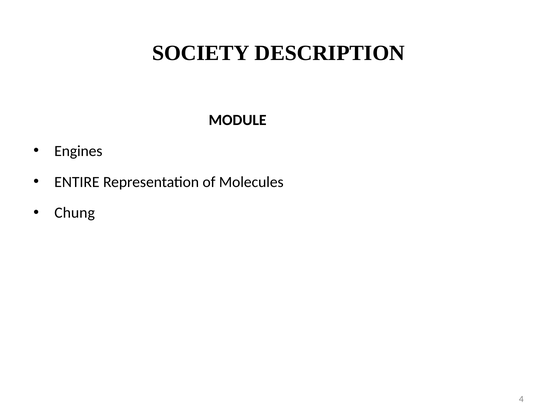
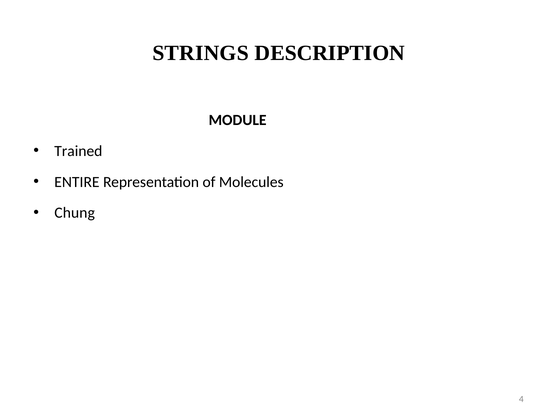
SOCIETY: SOCIETY -> STRINGS
Engines: Engines -> Trained
